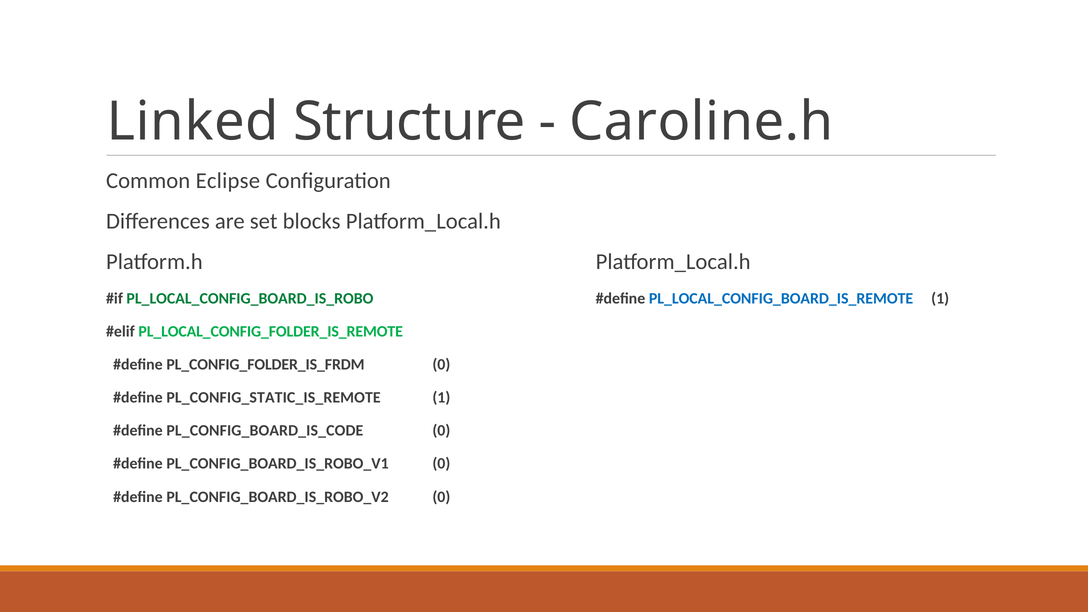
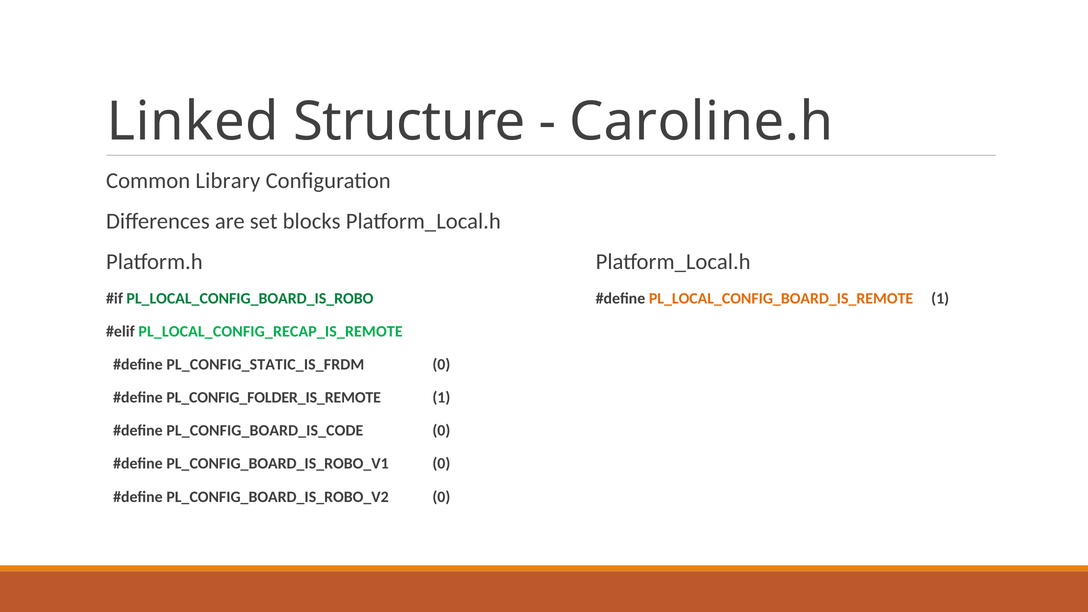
Eclipse: Eclipse -> Library
PL_LOCAL_CONFIG_BOARD_IS_REMOTE colour: blue -> orange
PL_LOCAL_CONFIG_FOLDER_IS_REMOTE: PL_LOCAL_CONFIG_FOLDER_IS_REMOTE -> PL_LOCAL_CONFIG_RECAP_IS_REMOTE
PL_CONFIG_FOLDER_IS_FRDM: PL_CONFIG_FOLDER_IS_FRDM -> PL_CONFIG_STATIC_IS_FRDM
PL_CONFIG_STATIC_IS_REMOTE: PL_CONFIG_STATIC_IS_REMOTE -> PL_CONFIG_FOLDER_IS_REMOTE
